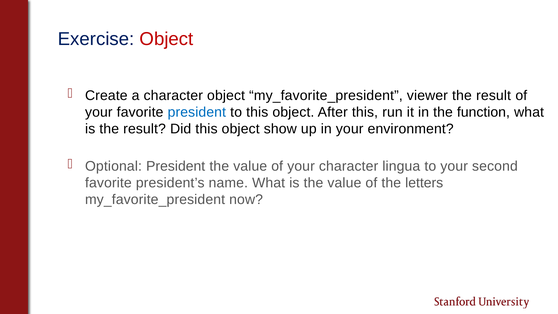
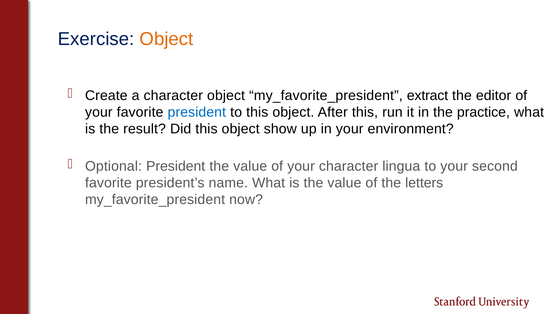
Object at (166, 39) colour: red -> orange
viewer: viewer -> extract
result at (494, 95): result -> editor
function: function -> practice
